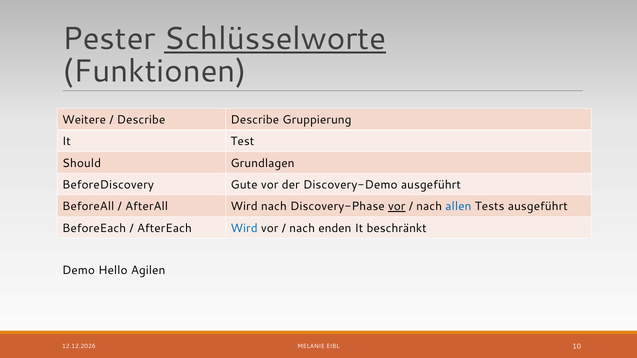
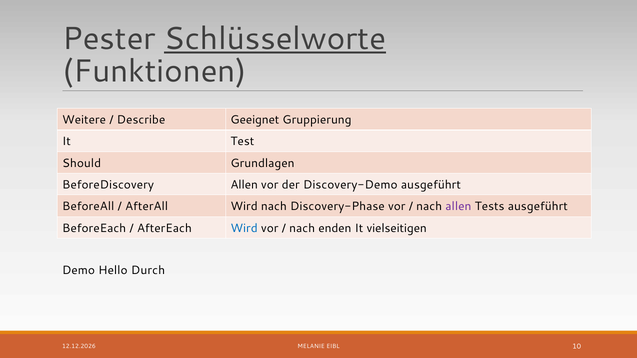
Describe Describe: Describe -> Geeignet
BeforeDiscovery Gute: Gute -> Allen
vor at (397, 207) underline: present -> none
allen at (458, 207) colour: blue -> purple
beschränkt: beschränkt -> vielseitigen
Agilen: Agilen -> Durch
